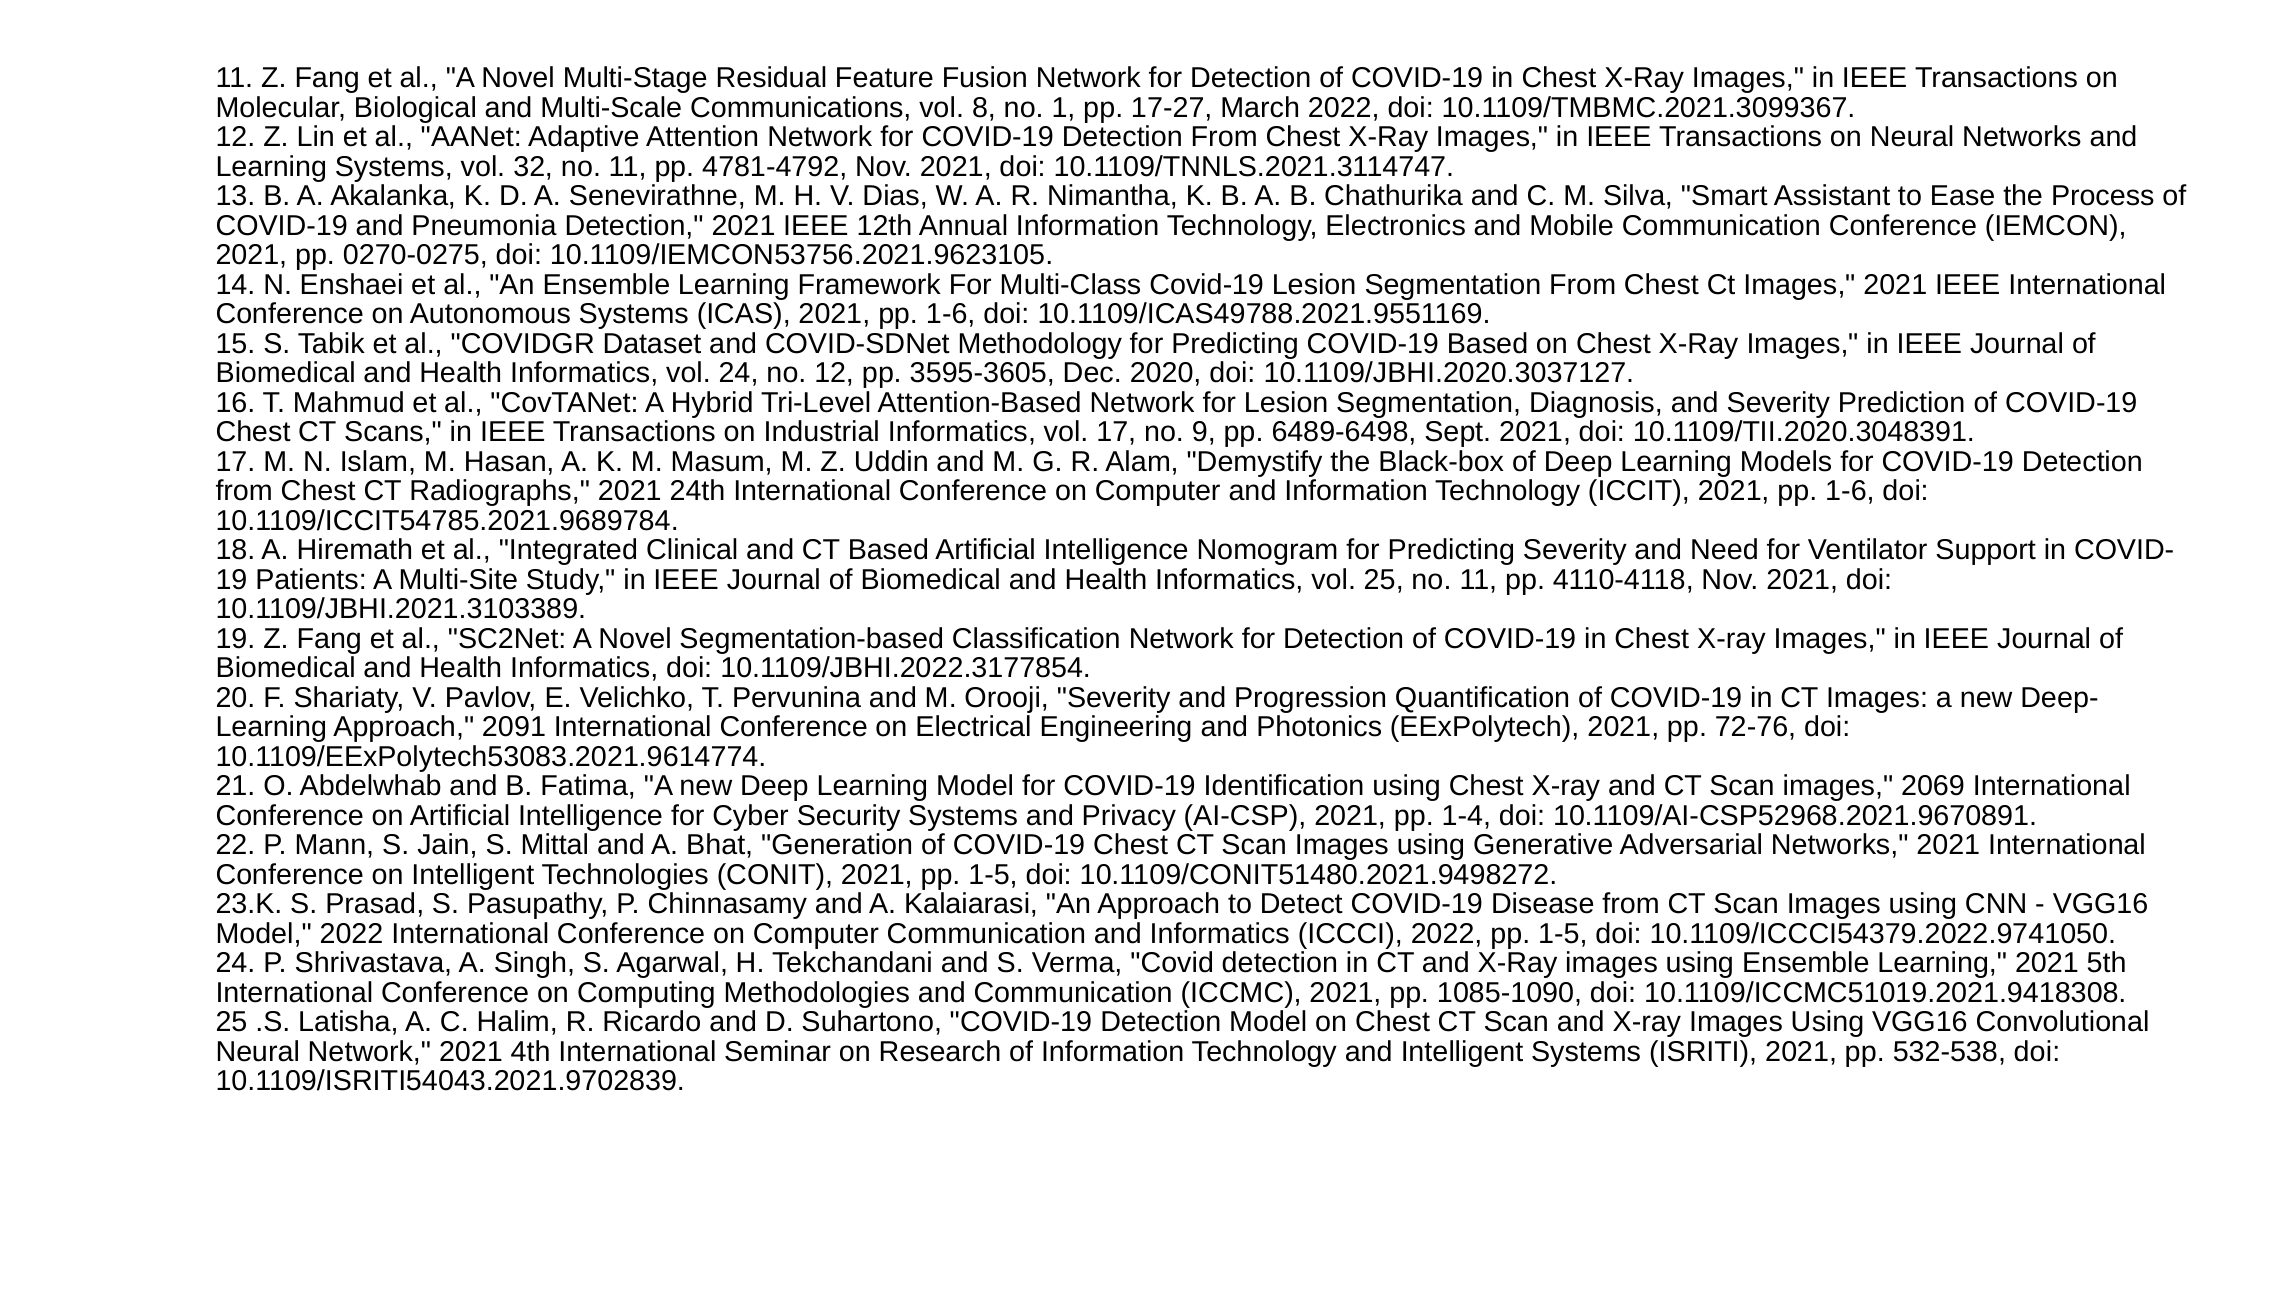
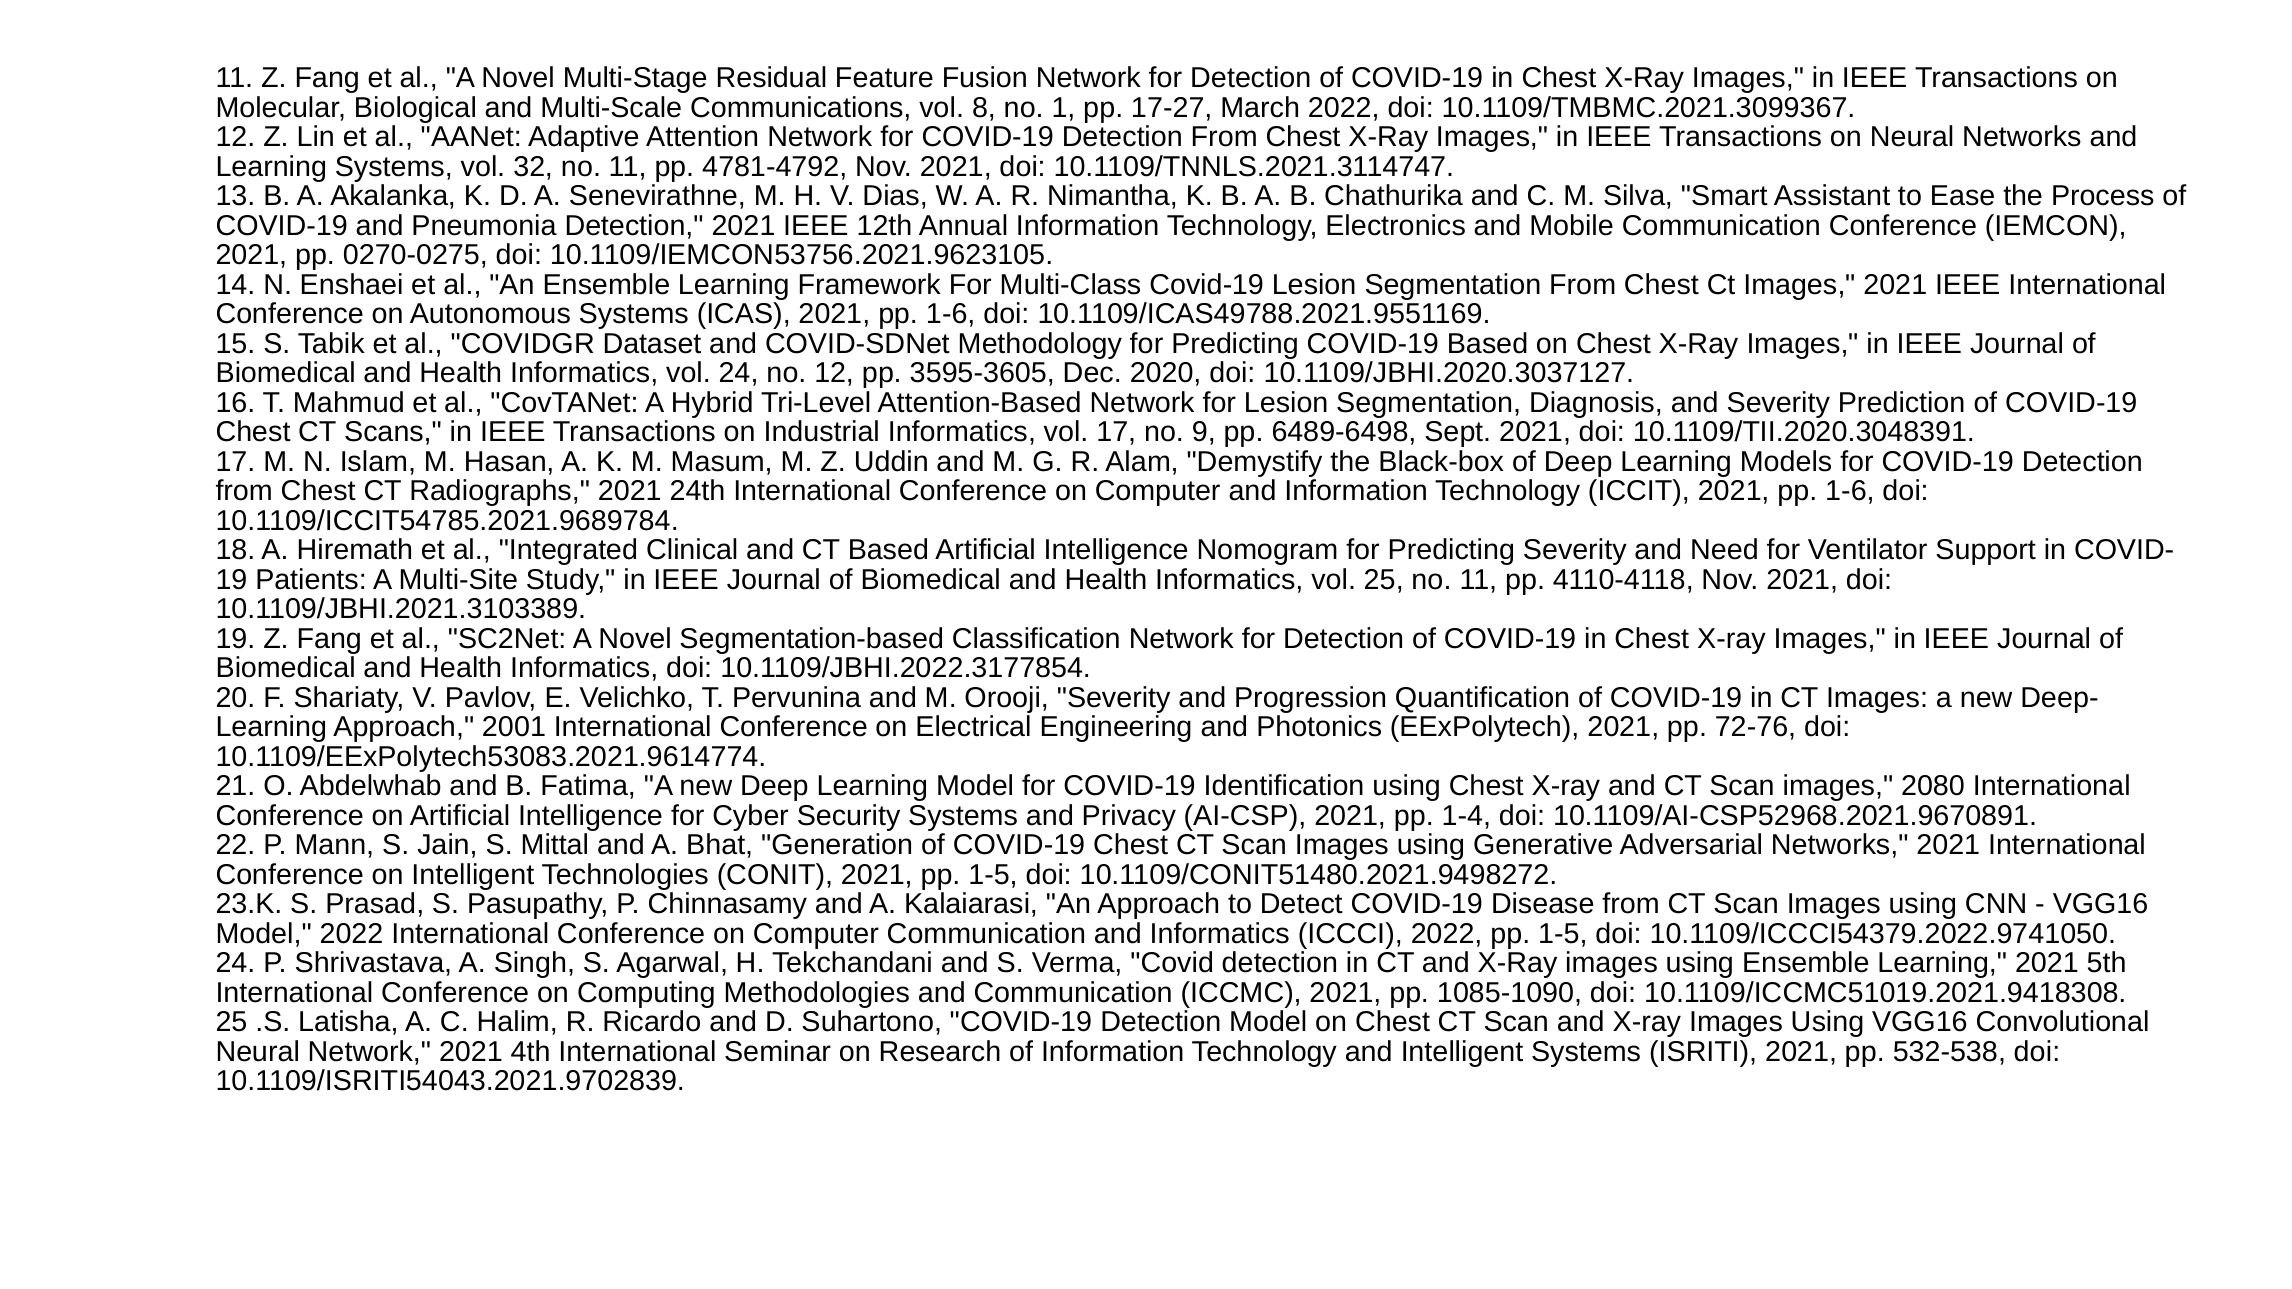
2091: 2091 -> 2001
2069: 2069 -> 2080
